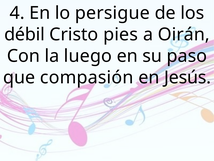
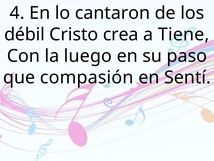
persigue: persigue -> cantaron
pies: pies -> crea
Oirán: Oirán -> Tiene
Jesús: Jesús -> Sentí
